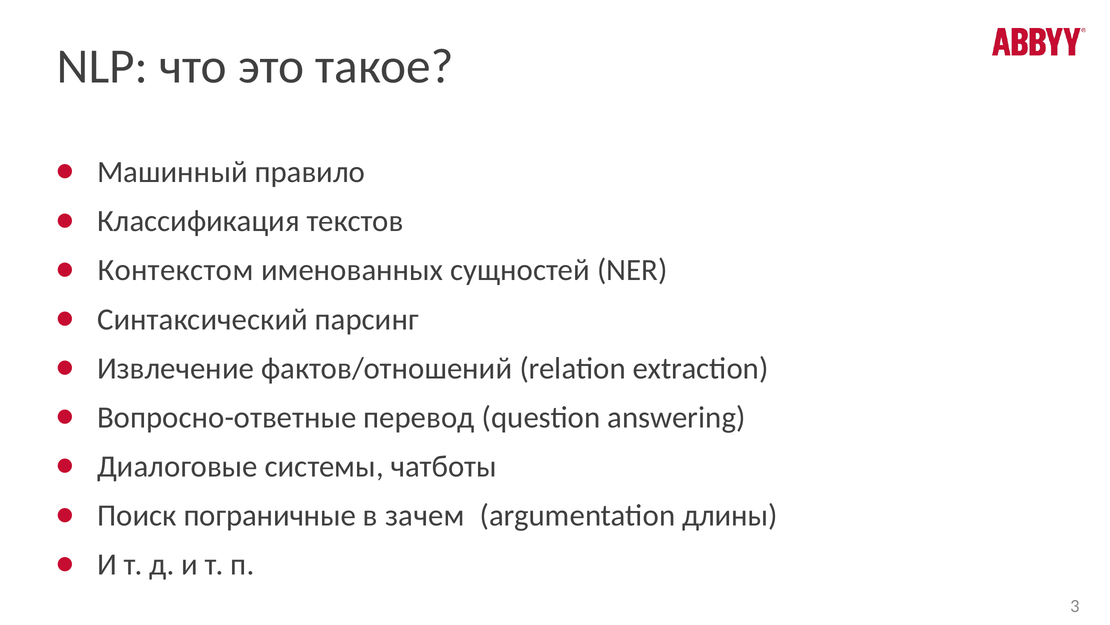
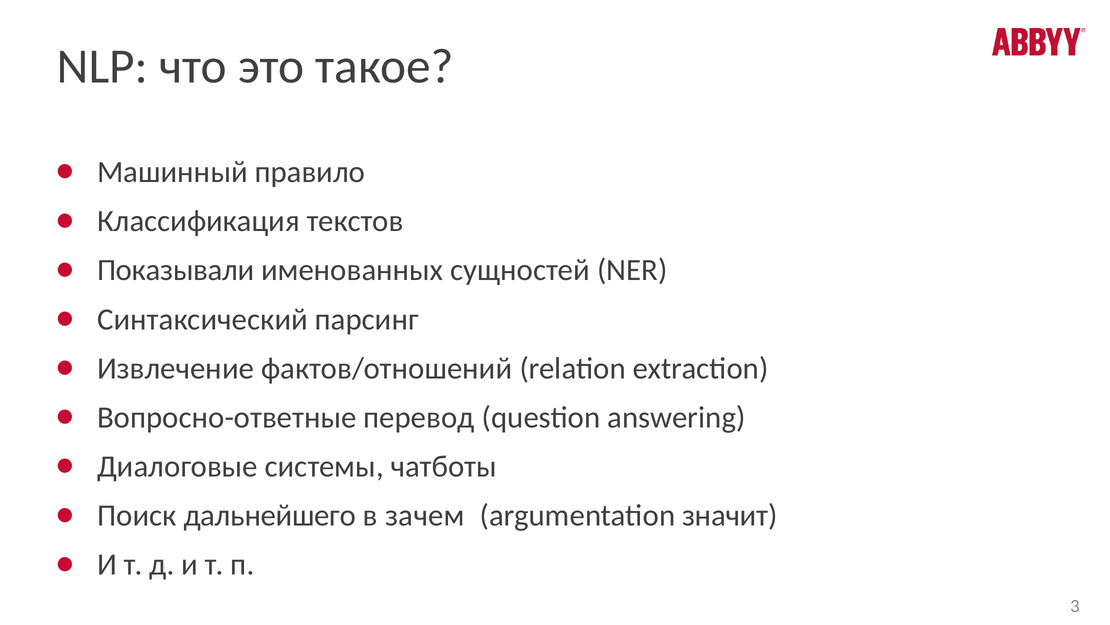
Контекстом: Контекстом -> Показывали
пограничные: пограничные -> дальнейшего
длины: длины -> значит
